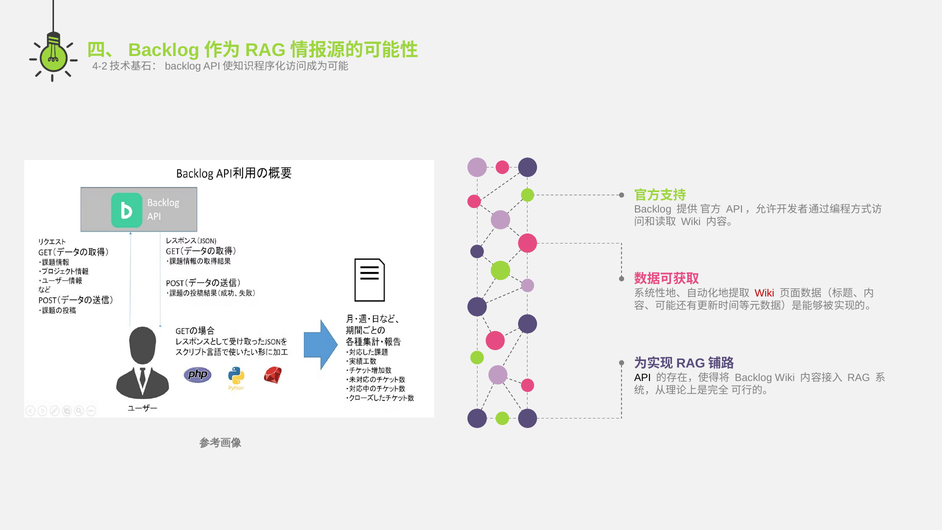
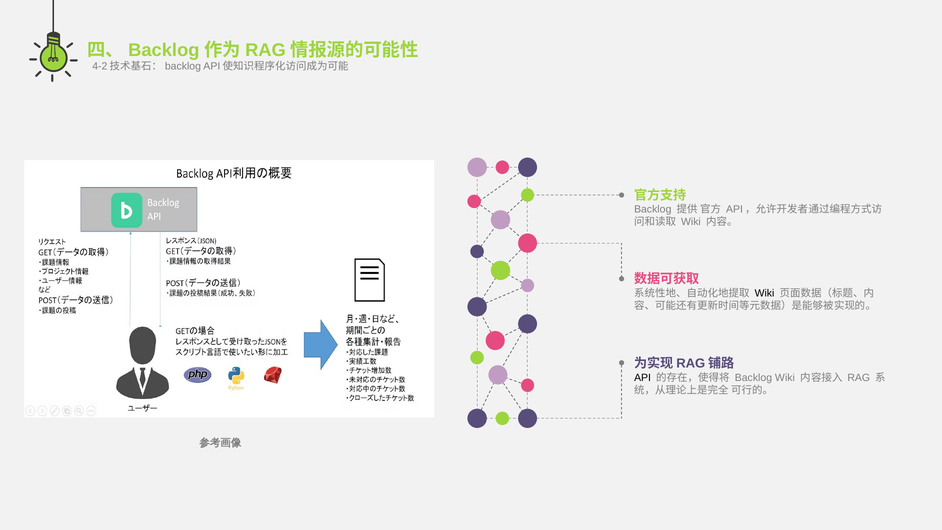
Wiki at (765, 293) colour: red -> black
